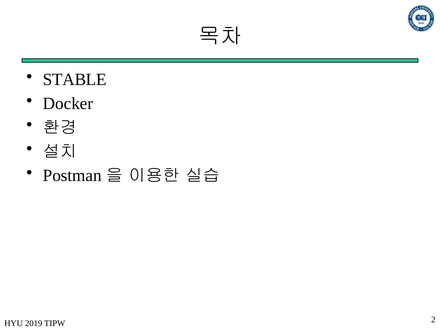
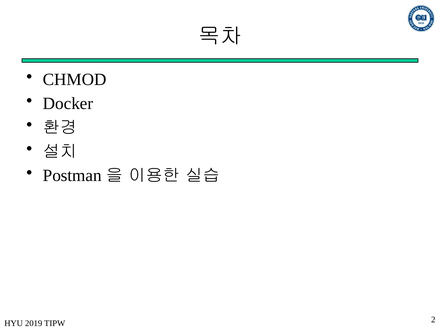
STABLE: STABLE -> CHMOD
